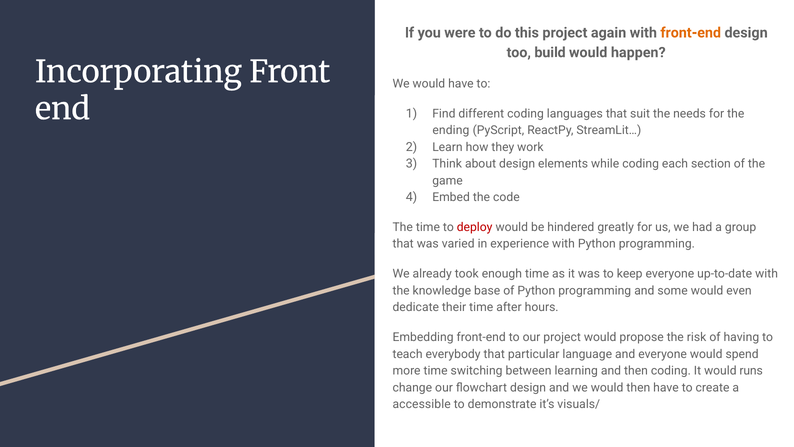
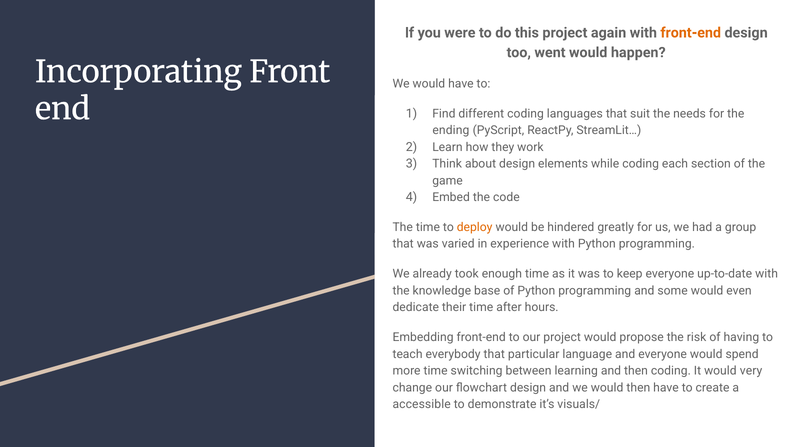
build: build -> went
deploy colour: red -> orange
runs: runs -> very
